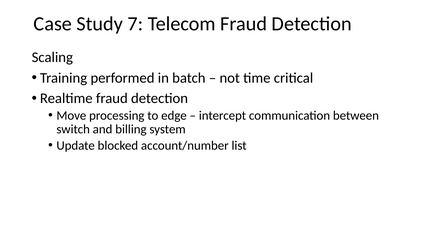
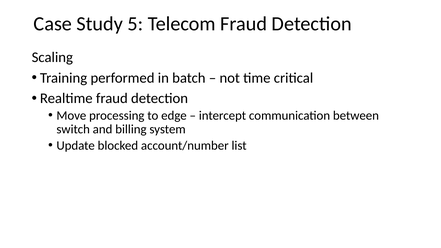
7: 7 -> 5
